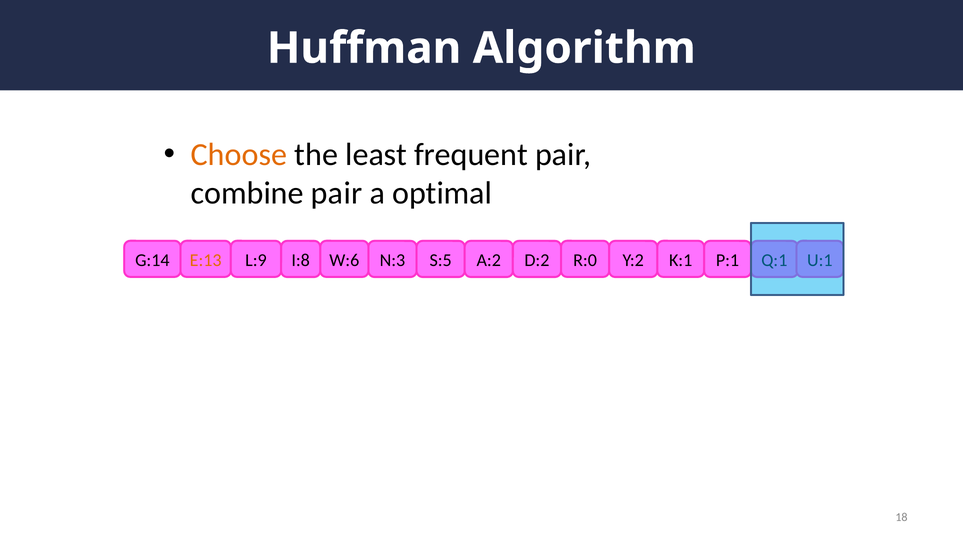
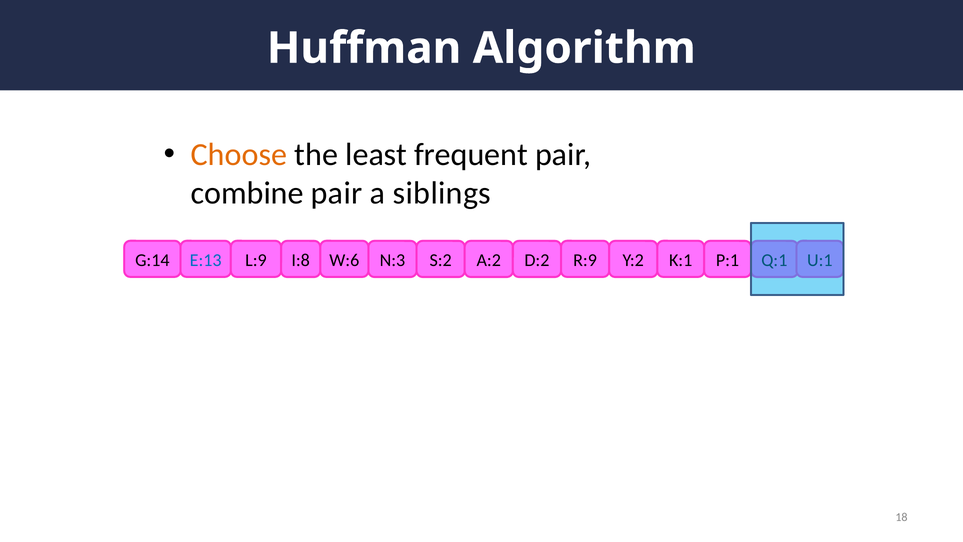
optimal: optimal -> siblings
E:13 colour: orange -> blue
S:5: S:5 -> S:2
R:0: R:0 -> R:9
